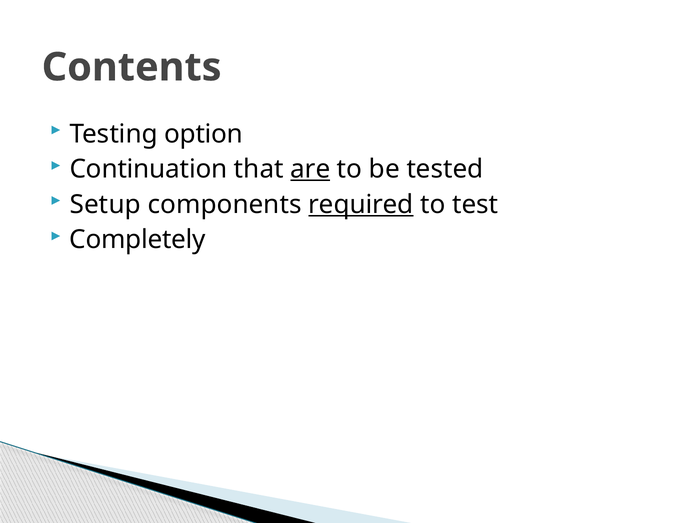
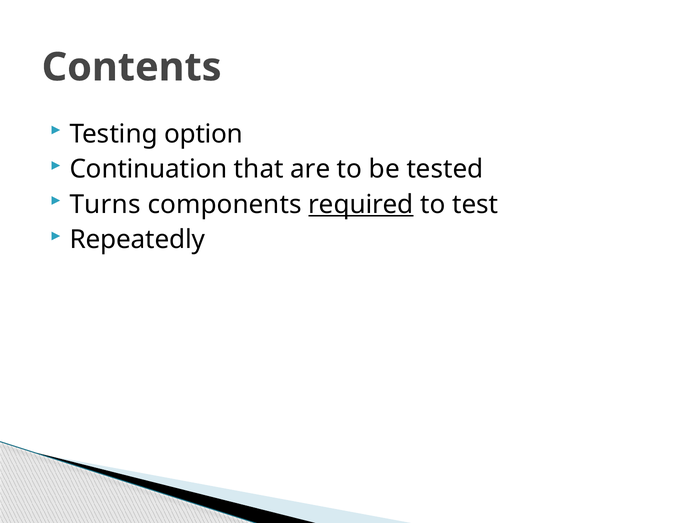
are underline: present -> none
Setup: Setup -> Turns
Completely: Completely -> Repeatedly
